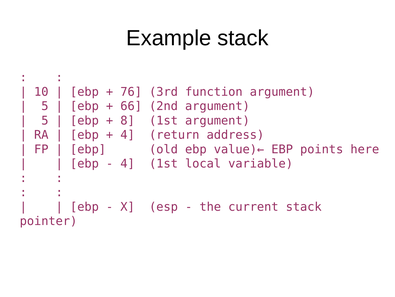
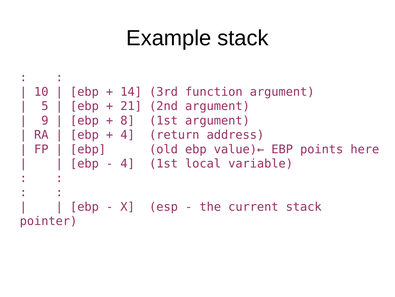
76: 76 -> 14
66: 66 -> 21
5 at (45, 120): 5 -> 9
